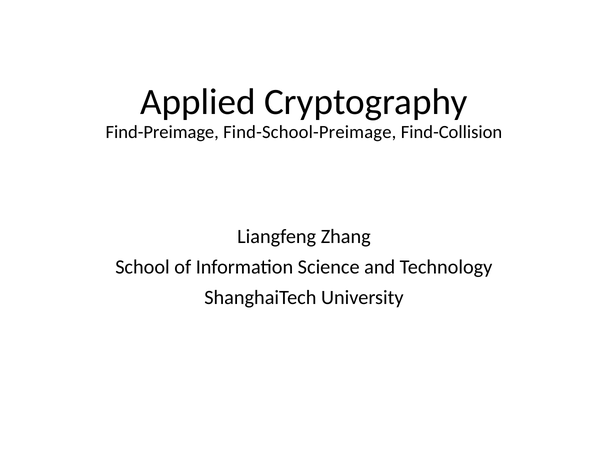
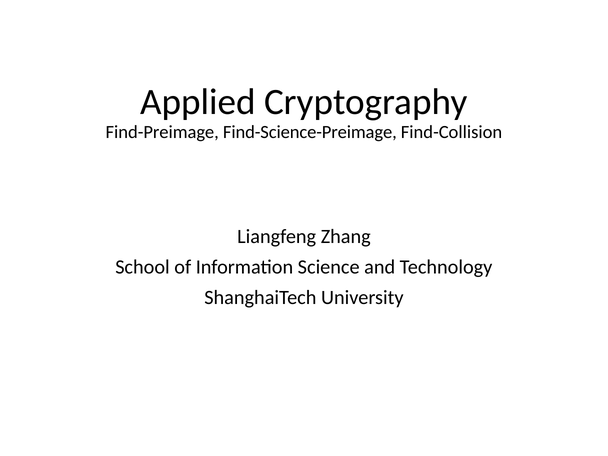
Find-School-Preimage: Find-School-Preimage -> Find-Science-Preimage
